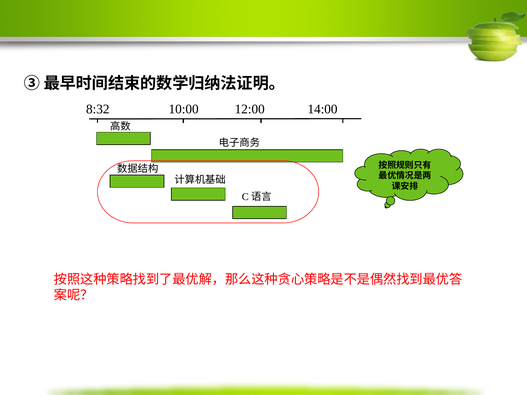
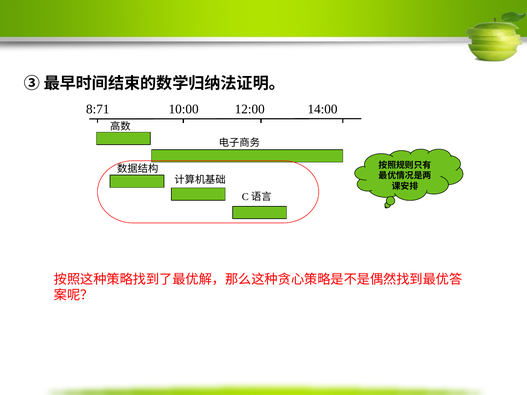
8:32: 8:32 -> 8:71
